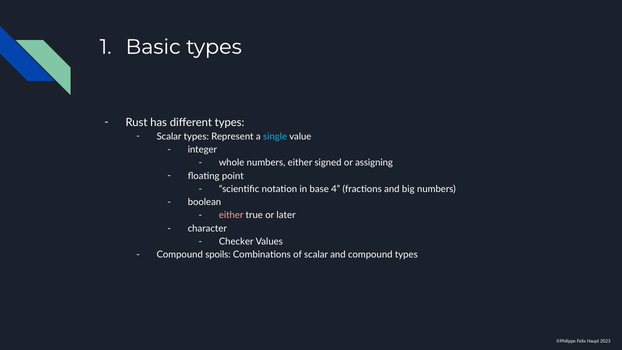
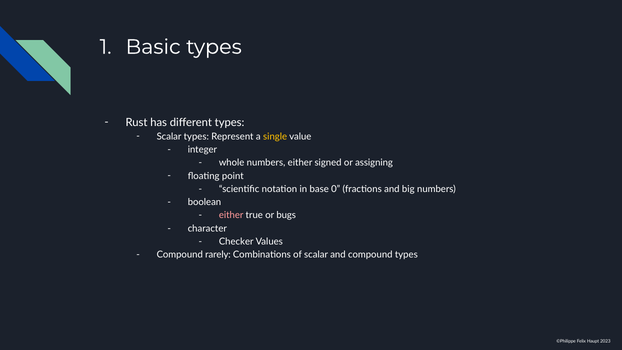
single colour: light blue -> yellow
4: 4 -> 0
later: later -> bugs
spoils: spoils -> rarely
